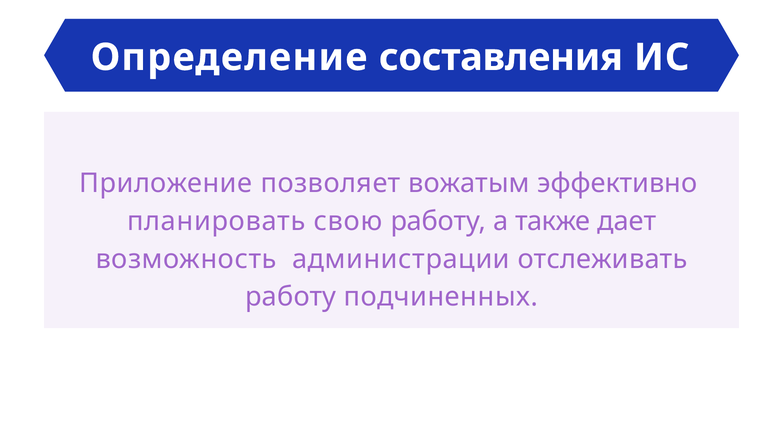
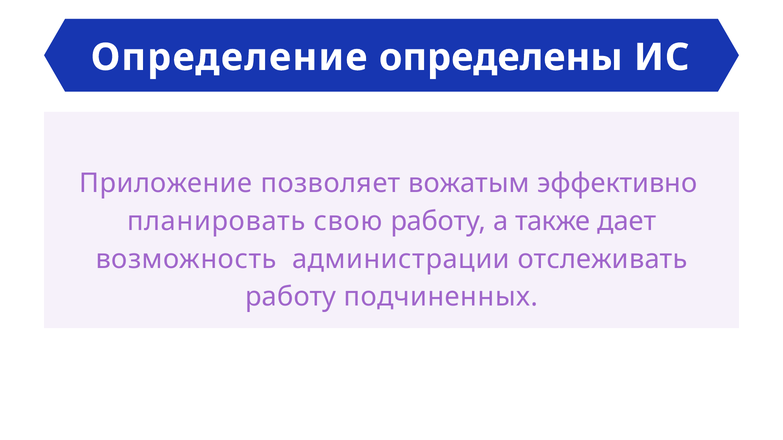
составления: составления -> определены
